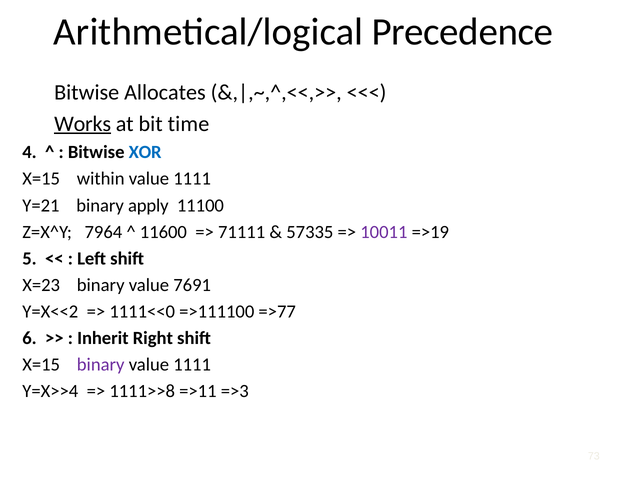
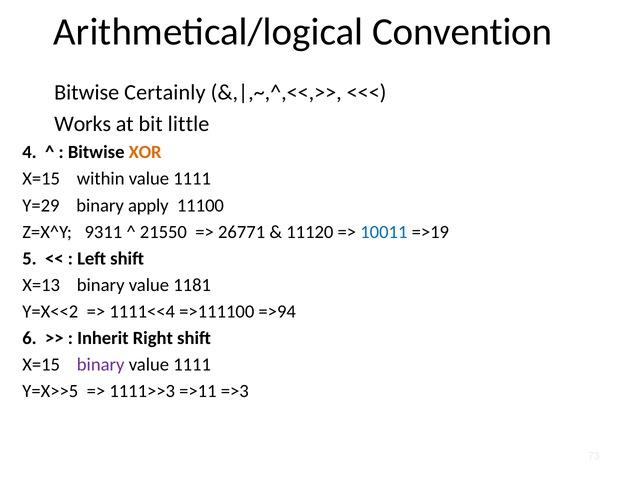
Precedence: Precedence -> Convention
Allocates: Allocates -> Certainly
Works underline: present -> none
time: time -> little
XOR colour: blue -> orange
Y=21: Y=21 -> Y=29
7964: 7964 -> 9311
11600: 11600 -> 21550
71111: 71111 -> 26771
57335: 57335 -> 11120
10011 colour: purple -> blue
X=23: X=23 -> X=13
7691: 7691 -> 1181
1111<<0: 1111<<0 -> 1111<<4
=>77: =>77 -> =>94
Y=X>>4: Y=X>>4 -> Y=X>>5
1111>>8: 1111>>8 -> 1111>>3
